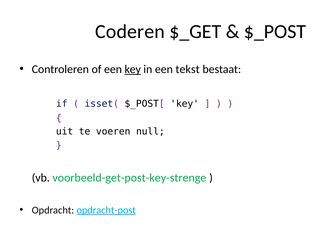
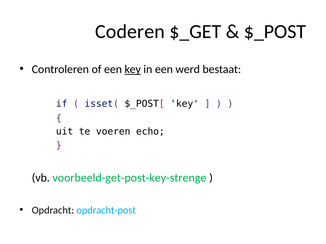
tekst: tekst -> werd
null: null -> echo
opdracht-post underline: present -> none
